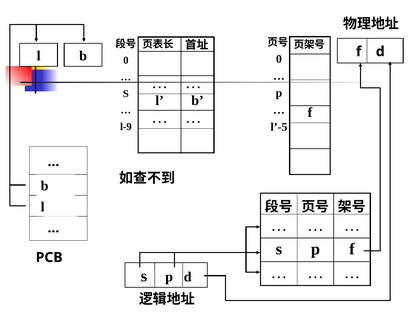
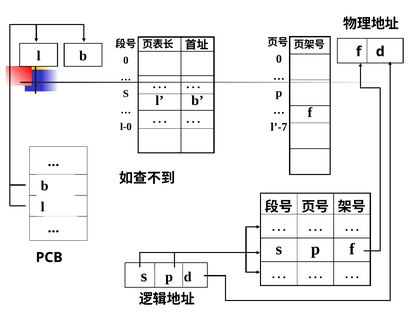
l’-5: l’-5 -> l’-7
l-9: l-9 -> l-0
